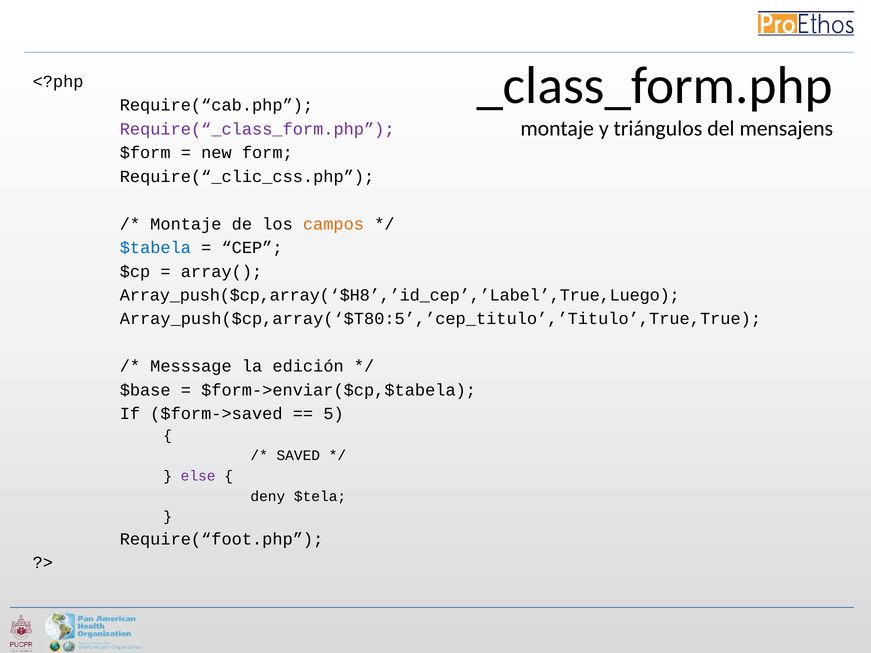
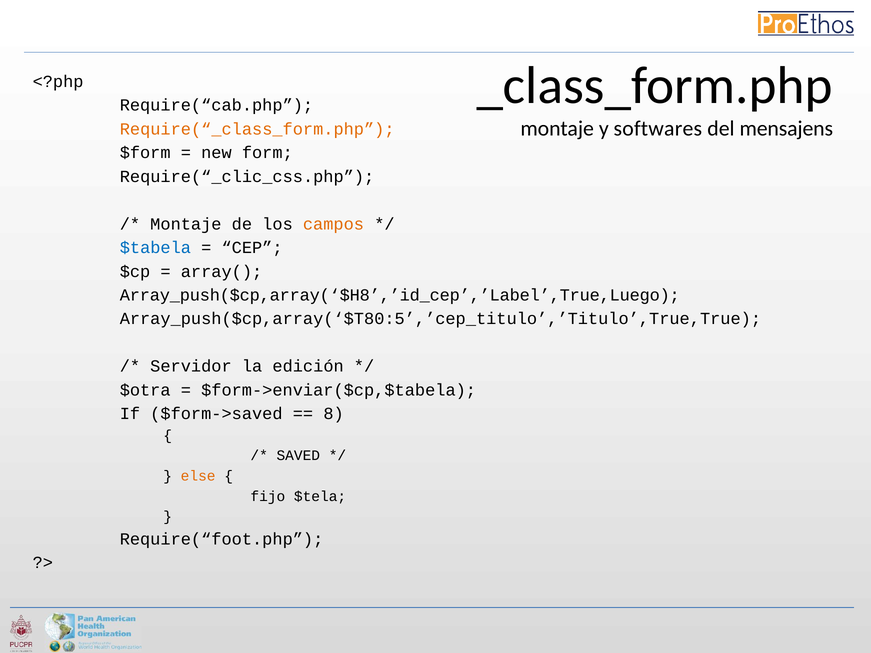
triángulos: triángulos -> softwares
Require(“_class_form.php colour: purple -> orange
Messsage: Messsage -> Servidor
$base: $base -> $otra
5: 5 -> 8
else colour: purple -> orange
deny: deny -> fijo
